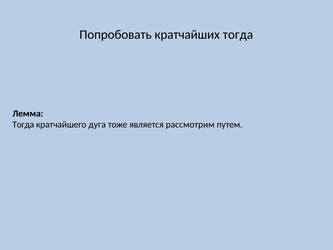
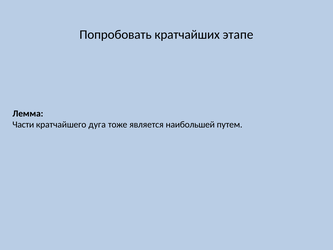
кратчайших тогда: тогда -> этапе
Тогда at (23, 125): Тогда -> Части
рассмотрим: рассмотрим -> наибольшей
